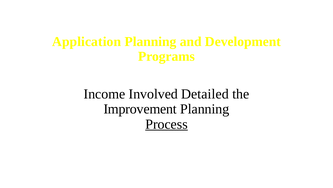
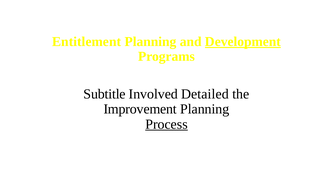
Application: Application -> Entitlement
Development underline: none -> present
Income: Income -> Subtitle
